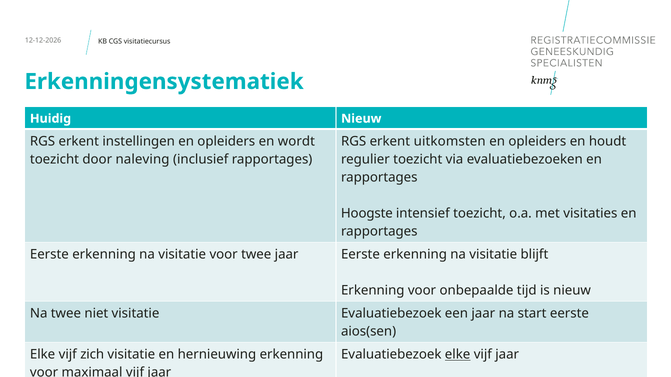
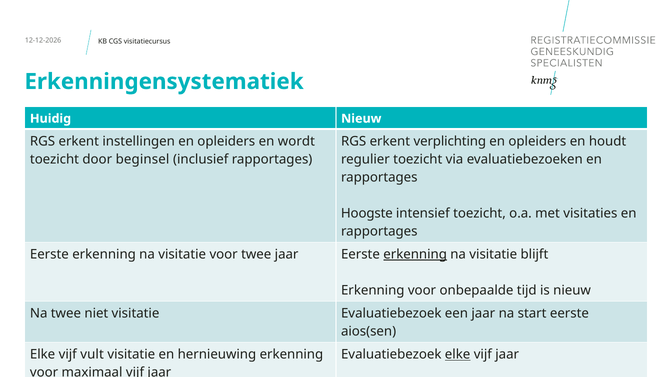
uitkomsten: uitkomsten -> verplichting
naleving: naleving -> beginsel
erkenning at (415, 255) underline: none -> present
zich: zich -> vult
